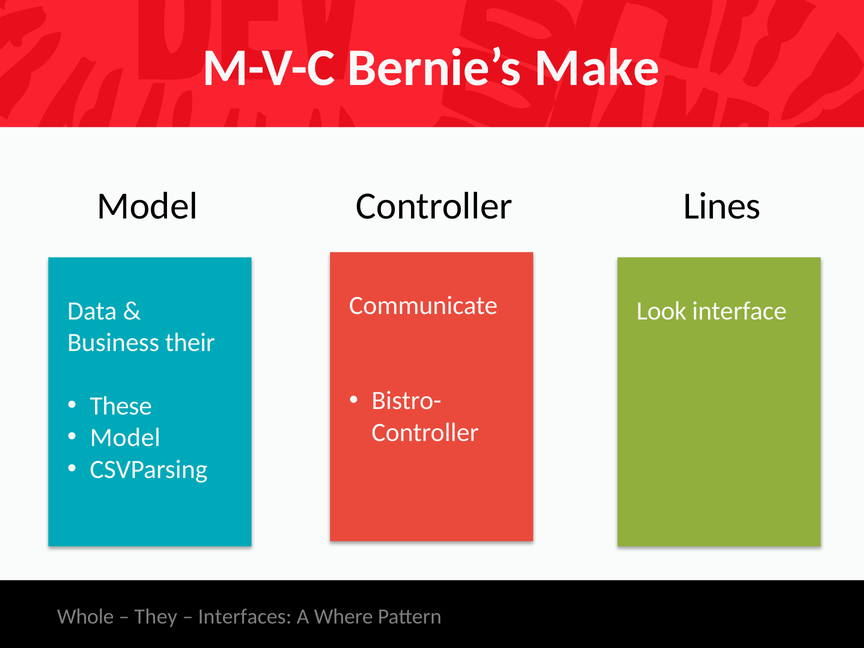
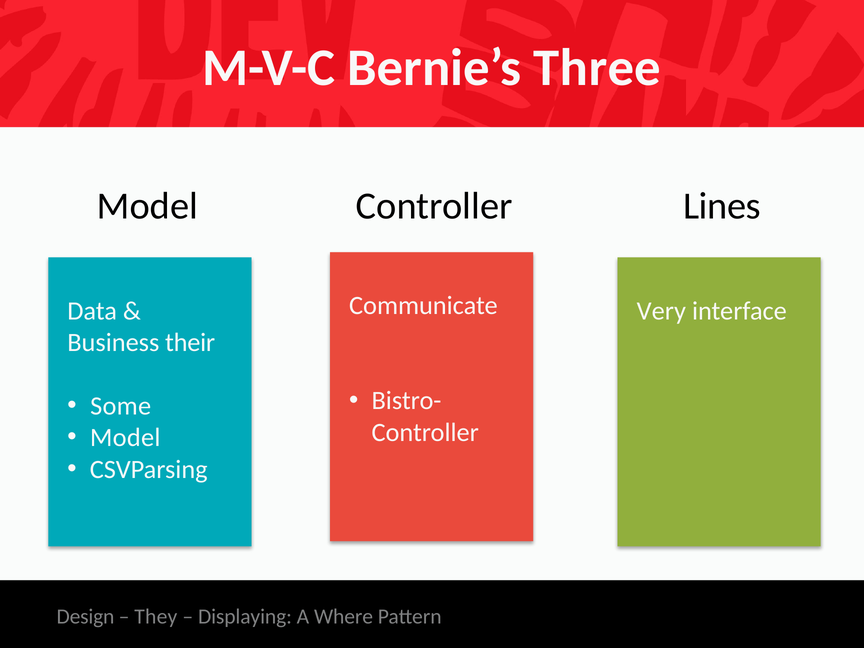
Make: Make -> Three
Look: Look -> Very
These: These -> Some
Whole: Whole -> Design
Interfaces: Interfaces -> Displaying
